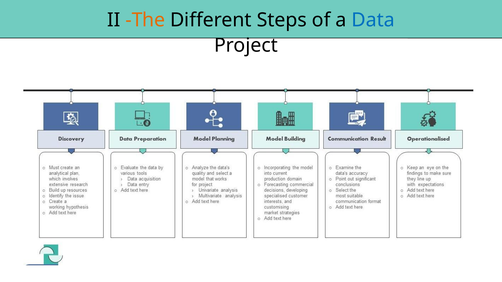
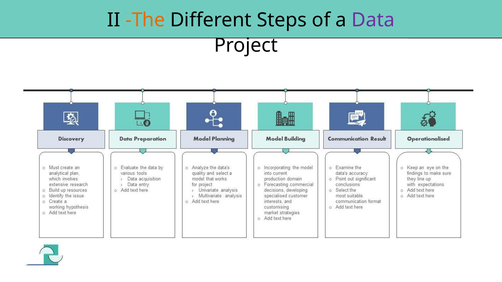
Data colour: blue -> purple
